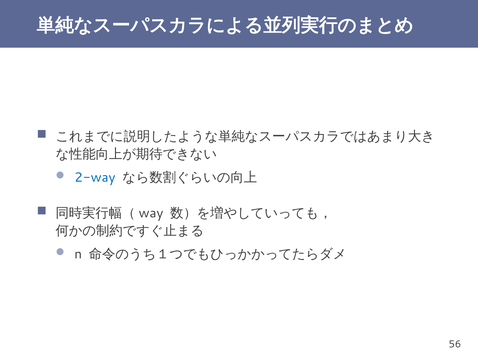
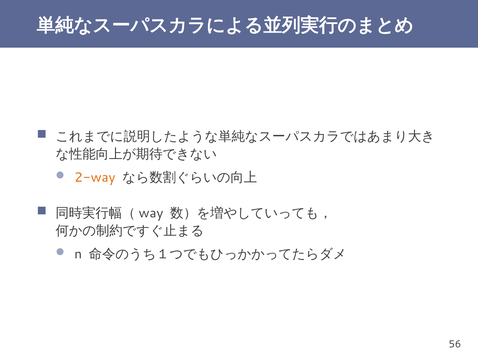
2-way colour: blue -> orange
